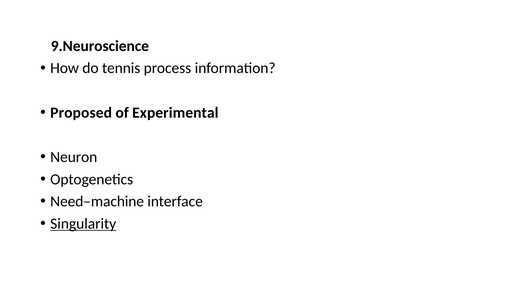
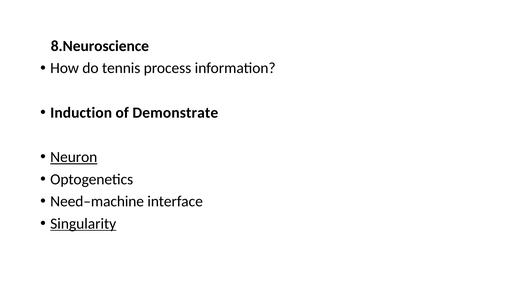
9.Neuroscience: 9.Neuroscience -> 8.Neuroscience
Proposed: Proposed -> Induction
Experimental: Experimental -> Demonstrate
Neuron underline: none -> present
